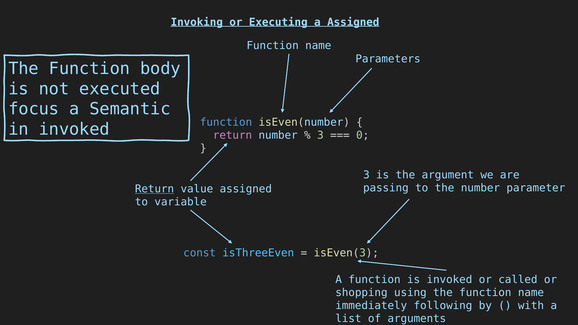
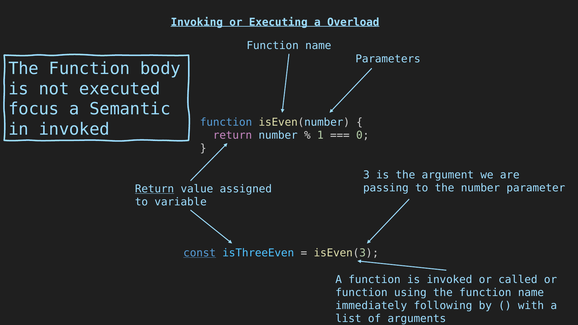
a Assigned: Assigned -> Overload
3 at (320, 135): 3 -> 1
const underline: none -> present
shopping at (361, 293): shopping -> function
